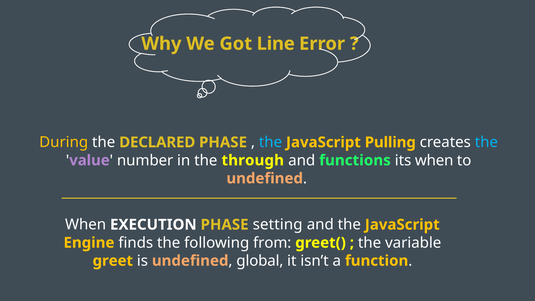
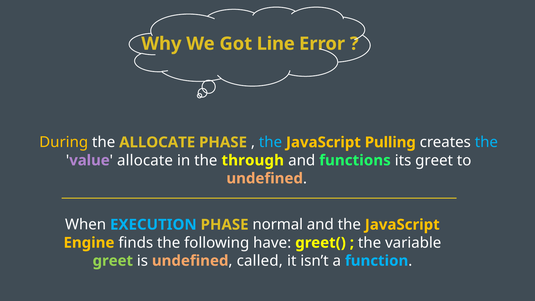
the DECLARED: DECLARED -> ALLOCATE
number at (145, 160): number -> allocate
its when: when -> greet
EXECUTION colour: white -> light blue
setting: setting -> normal
from: from -> have
greet at (113, 261) colour: yellow -> light green
global: global -> called
function colour: yellow -> light blue
